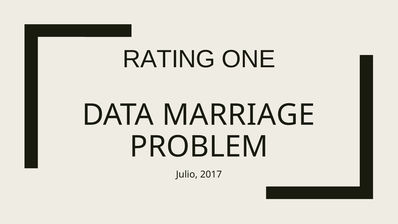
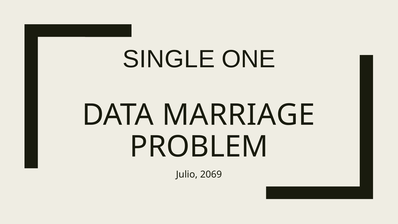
RATING: RATING -> SINGLE
2017: 2017 -> 2069
